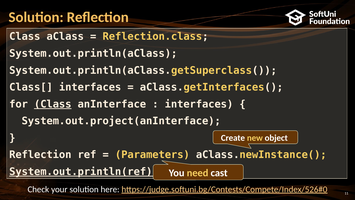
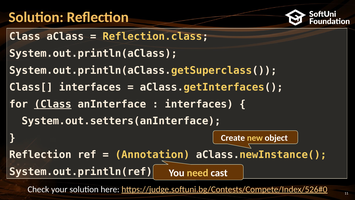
System.out.project(anInterface: System.out.project(anInterface -> System.out.setters(anInterface
Parameters: Parameters -> Annotation
System.out.println(ref underline: present -> none
